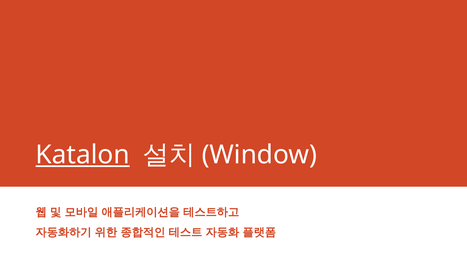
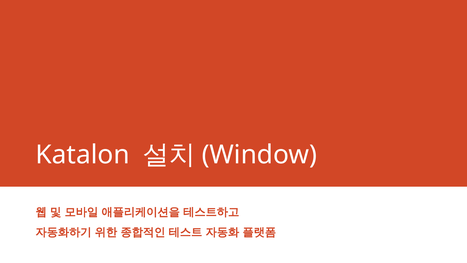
Katalon underline: present -> none
